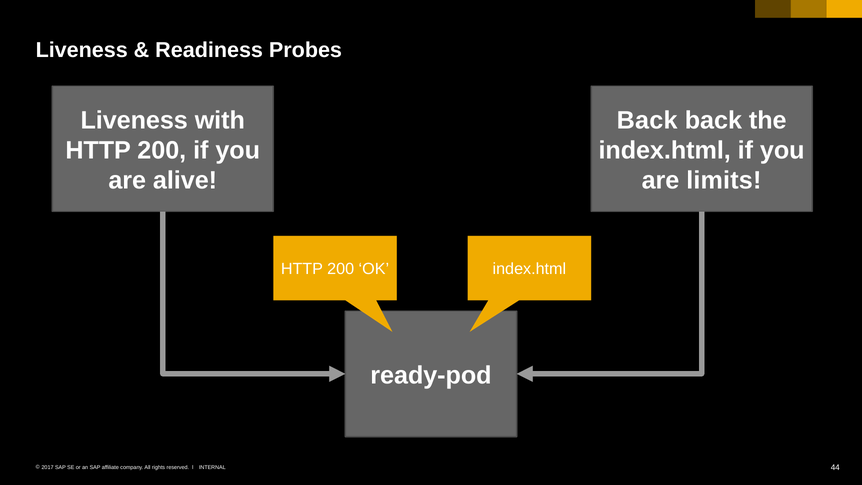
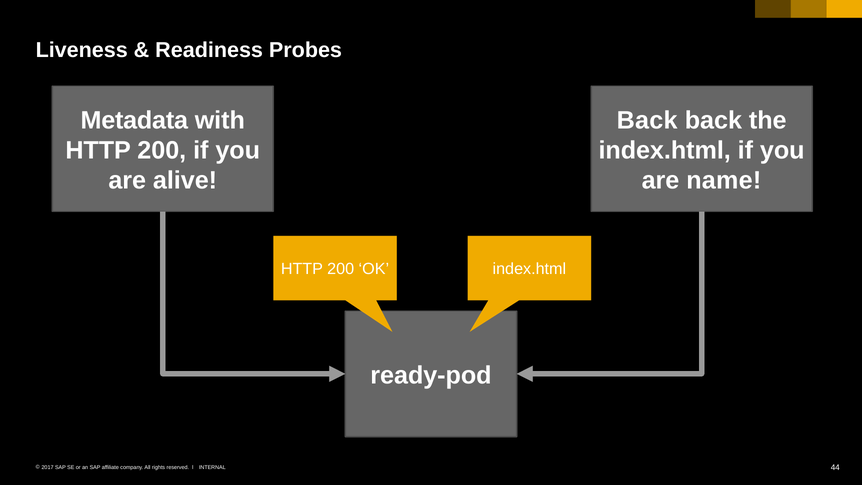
Liveness at (134, 120): Liveness -> Metadata
limits: limits -> name
